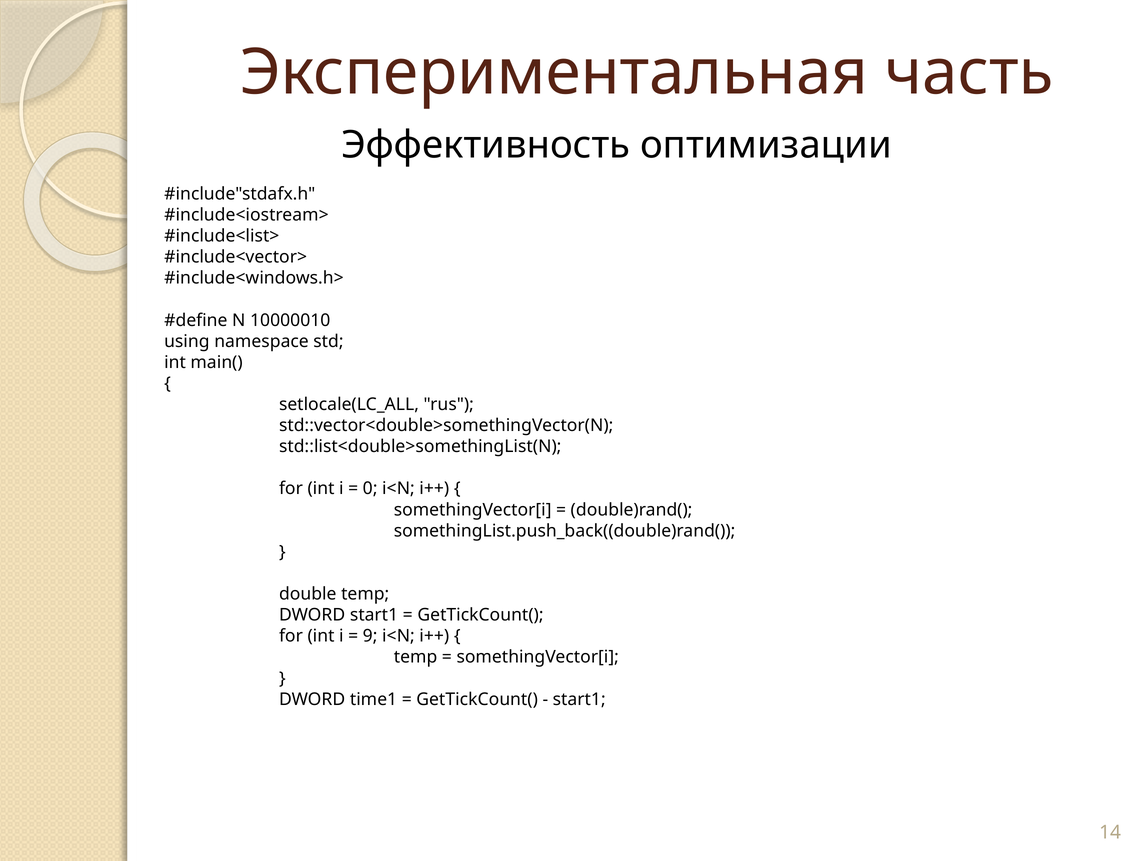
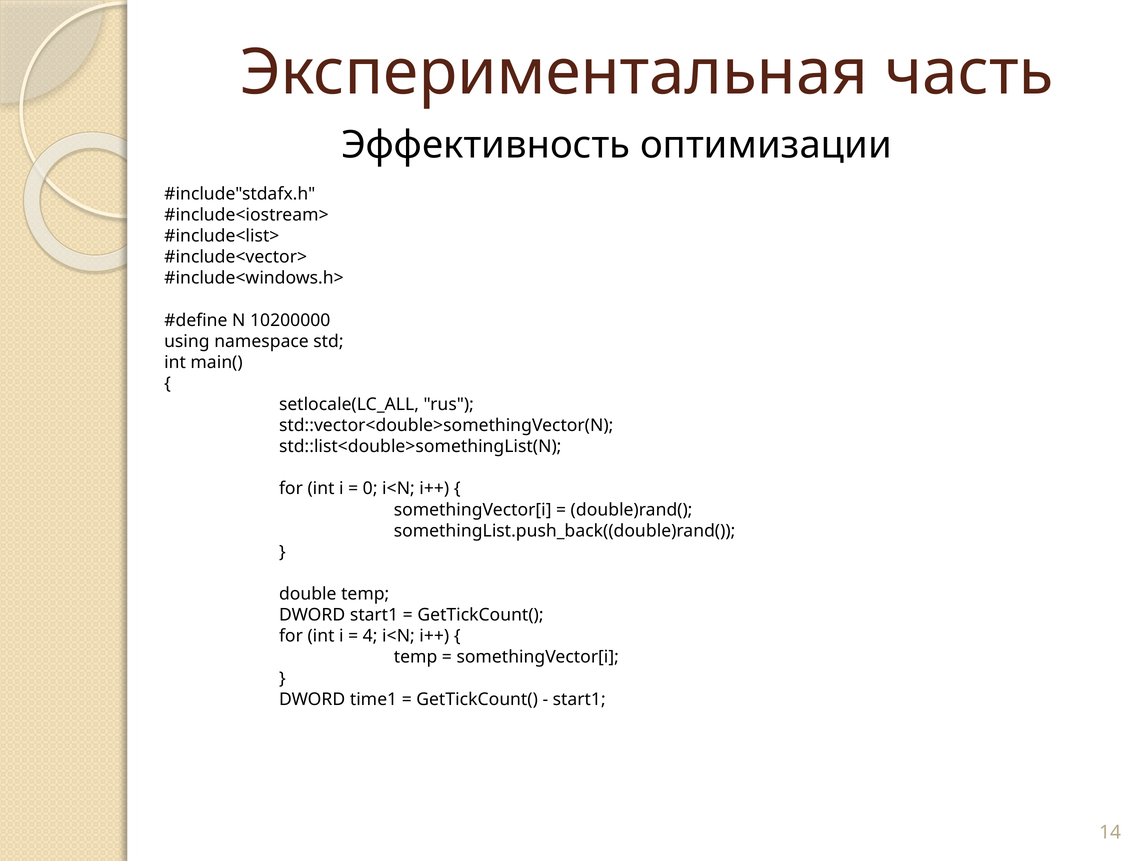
10000010: 10000010 -> 10200000
9: 9 -> 4
